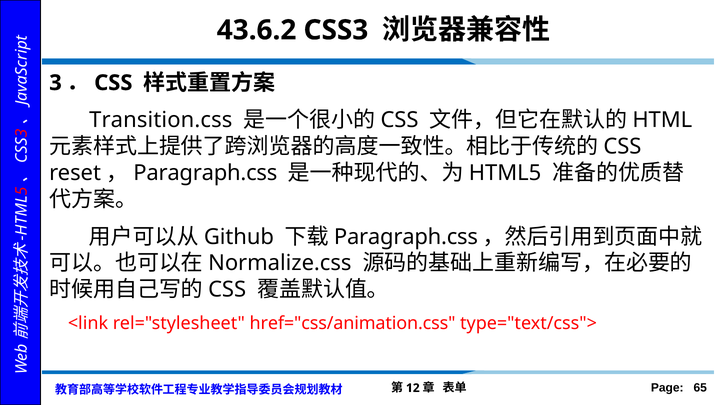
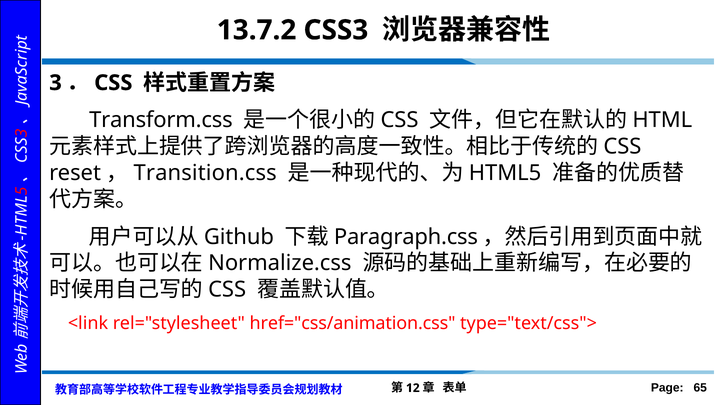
43.6.2: 43.6.2 -> 13.7.2
Transition.css: Transition.css -> Transform.css
Paragraph.css at (205, 173): Paragraph.css -> Transition.css
